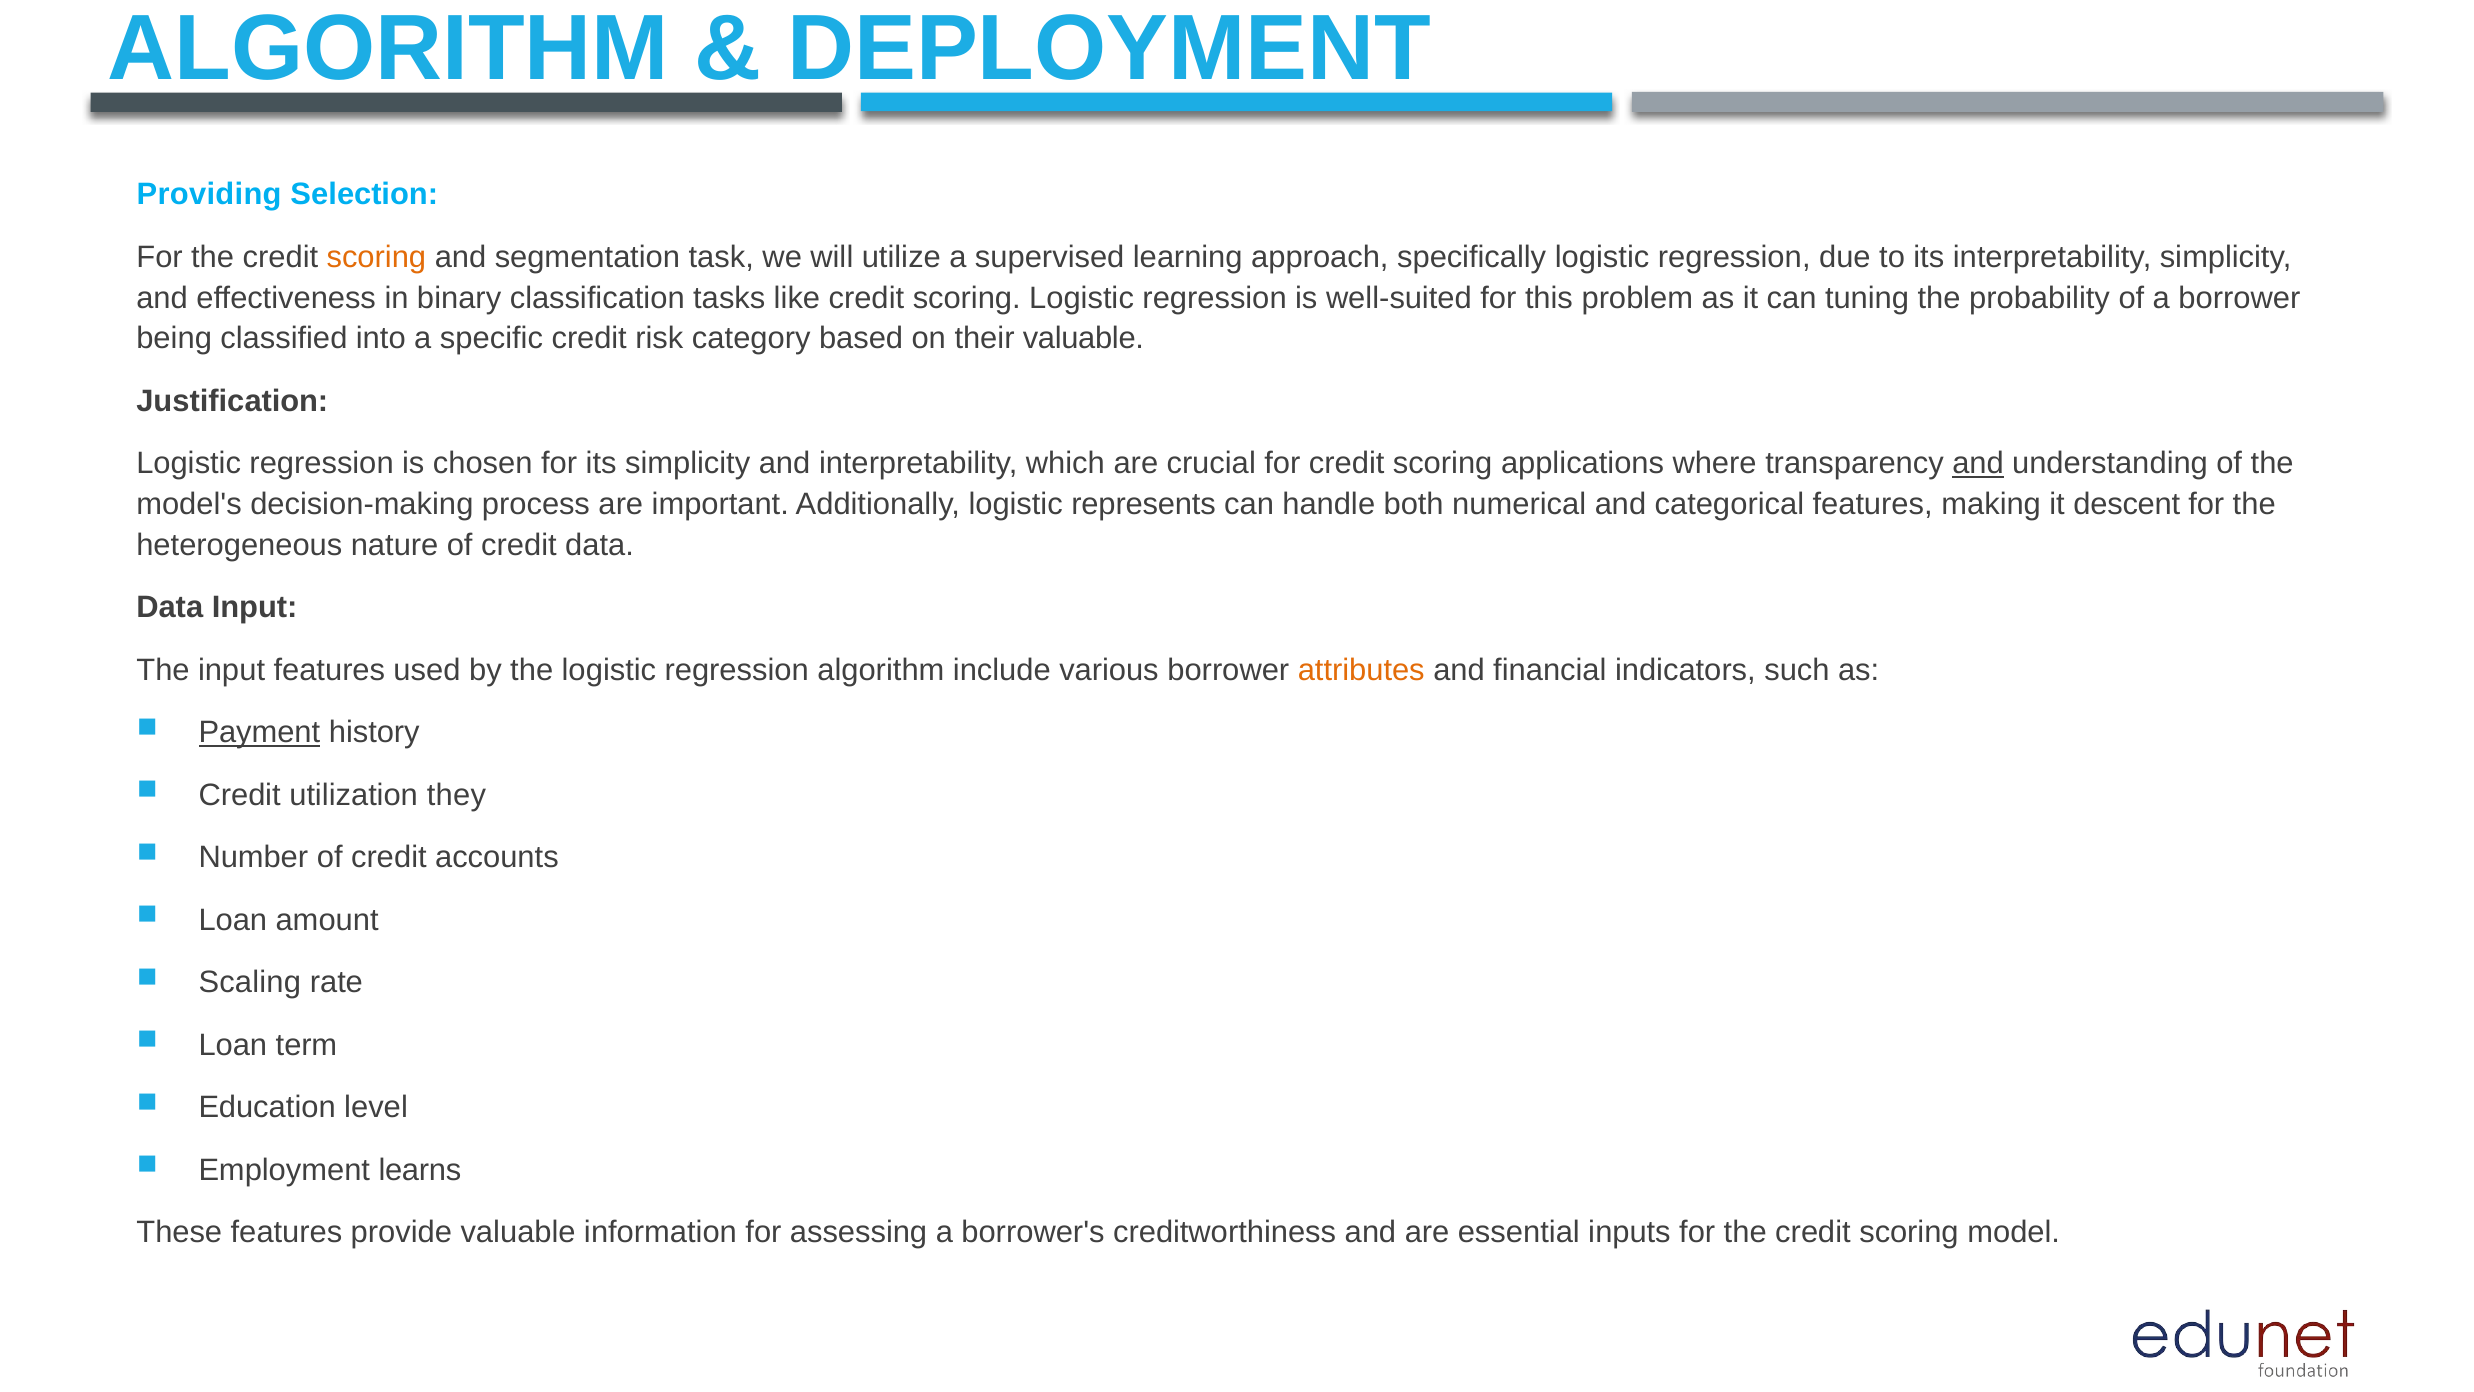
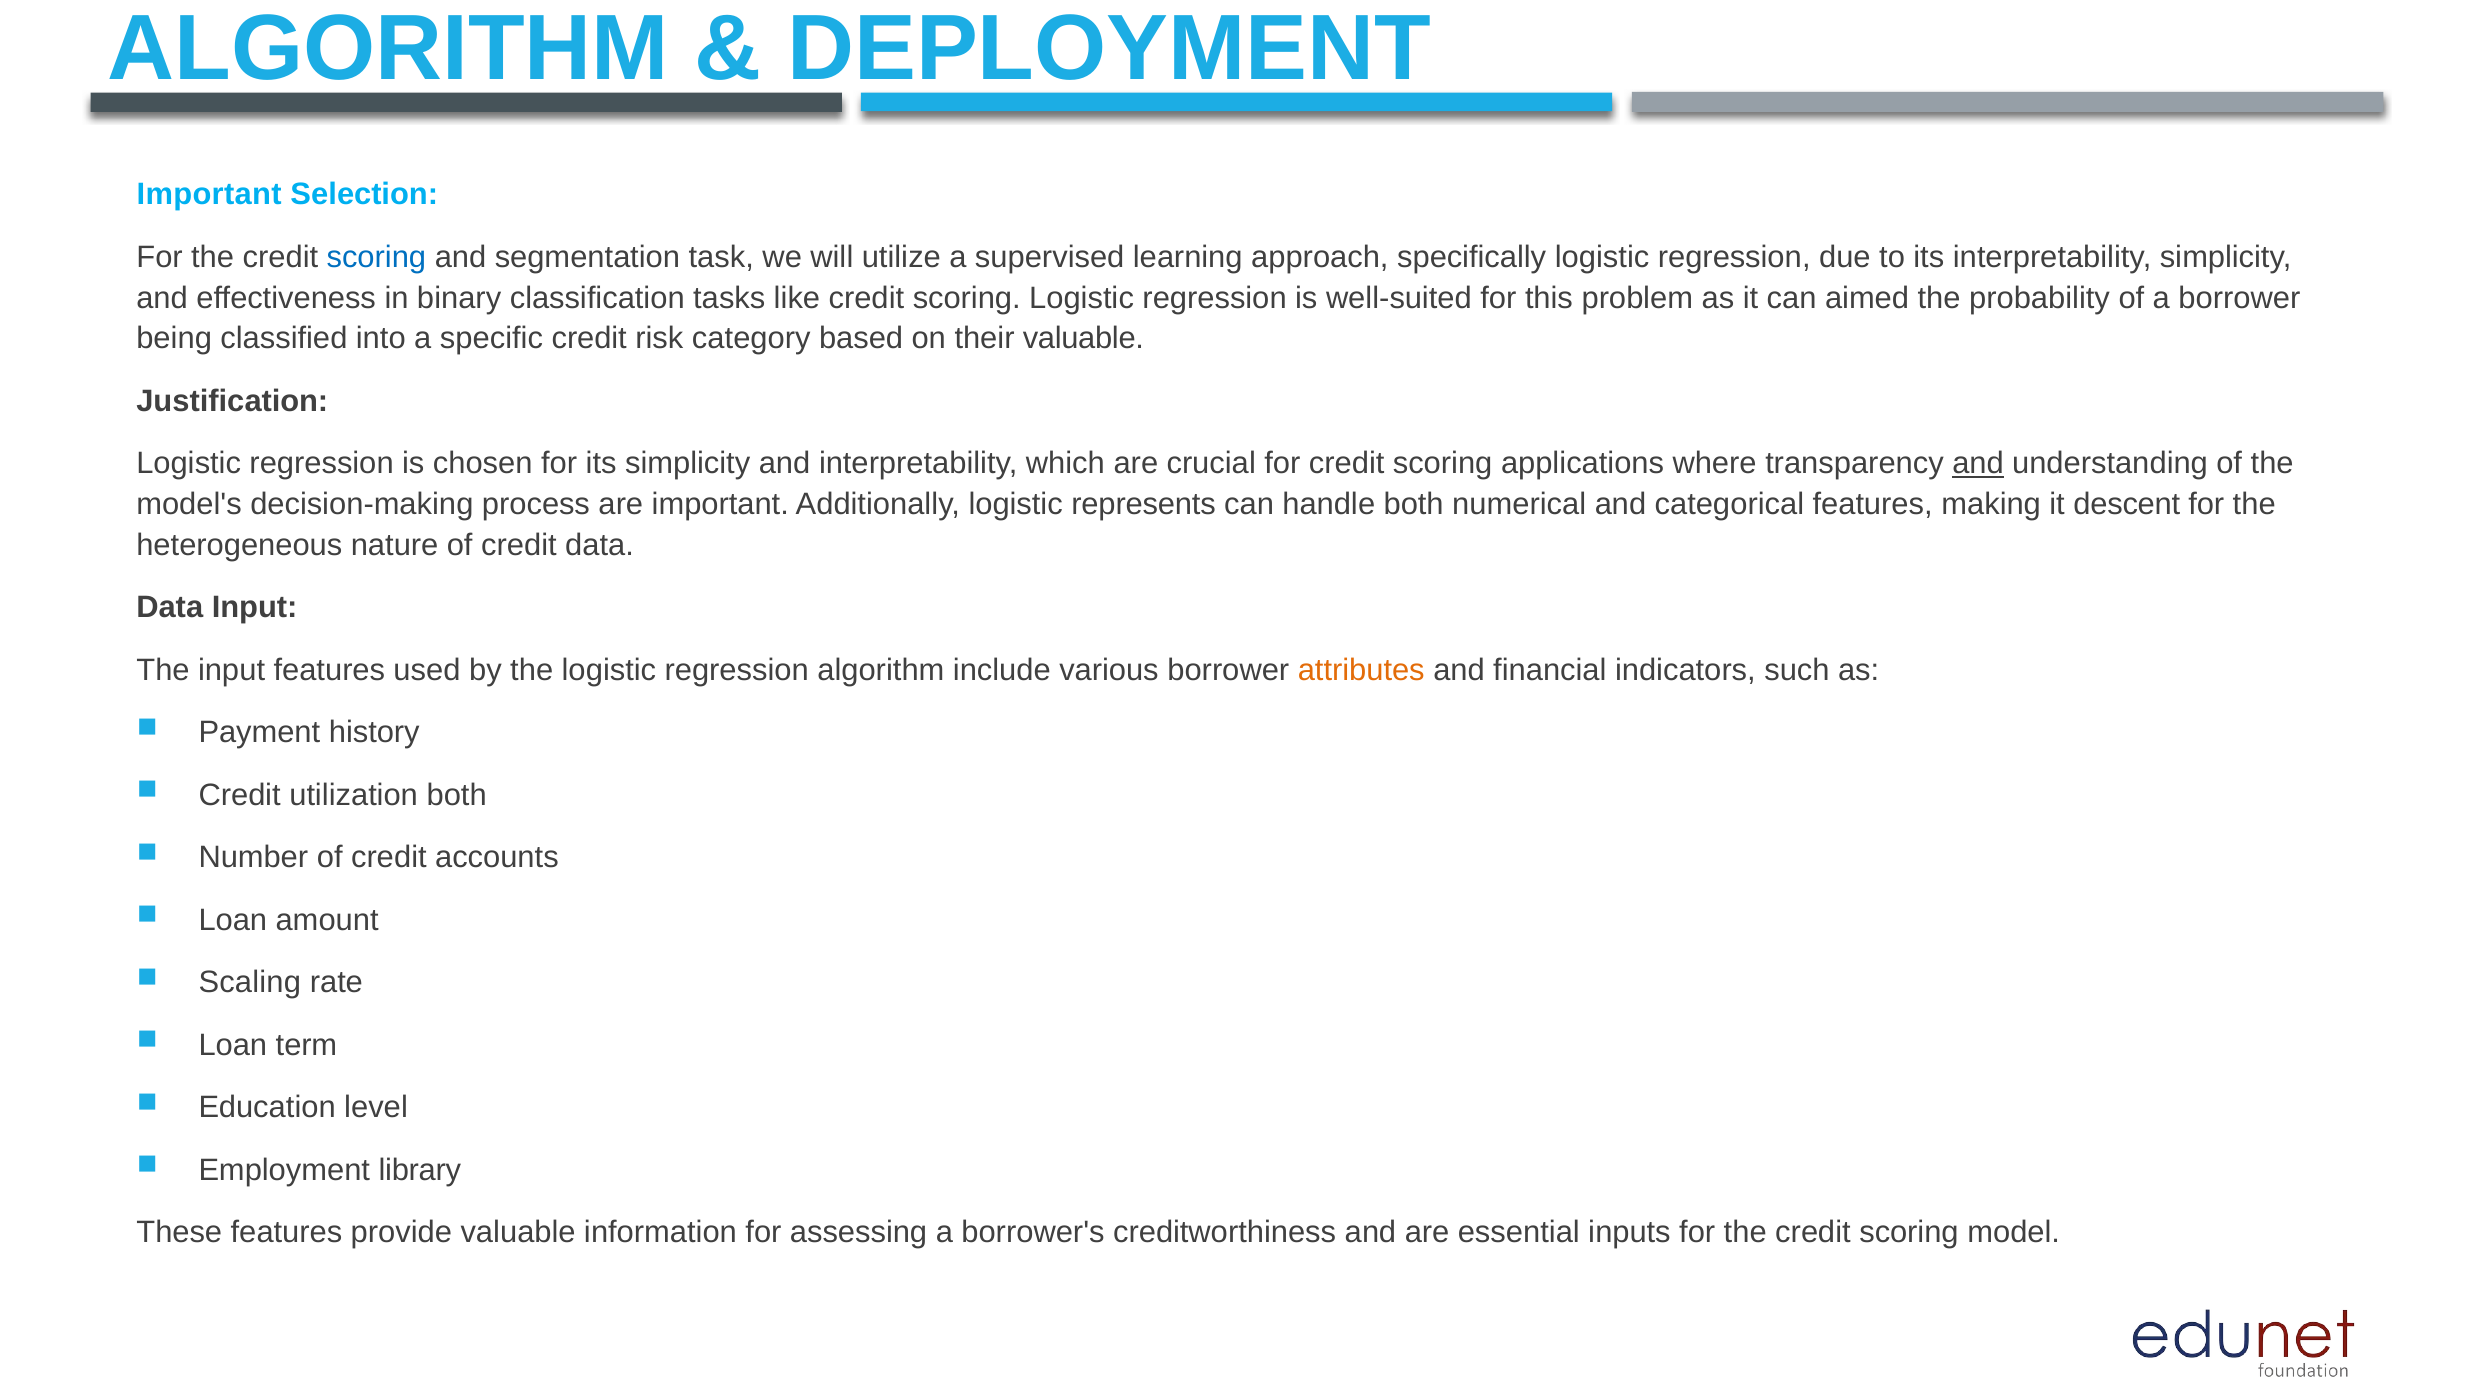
Providing at (209, 195): Providing -> Important
scoring at (376, 257) colour: orange -> blue
tuning: tuning -> aimed
Payment underline: present -> none
utilization they: they -> both
learns: learns -> library
